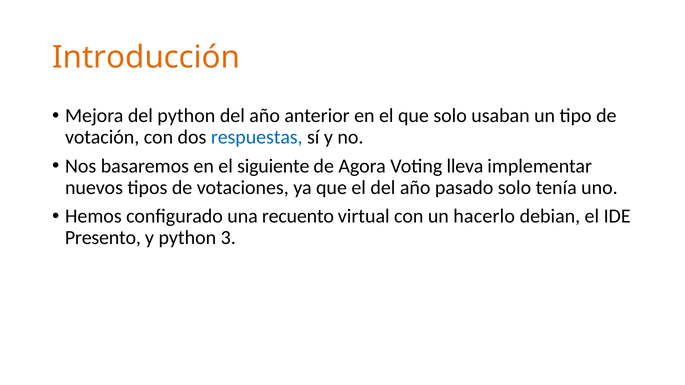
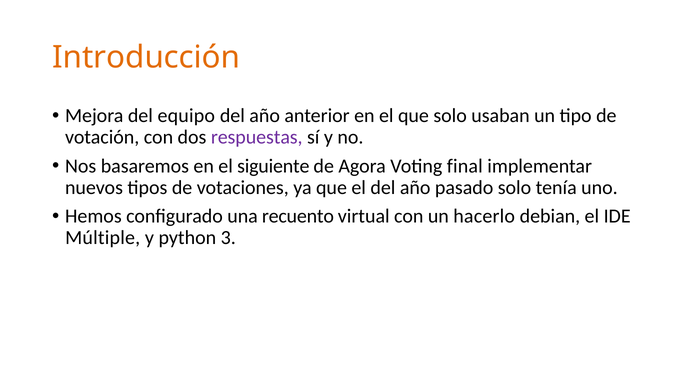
del python: python -> equipo
respuestas colour: blue -> purple
lleva: lleva -> final
Presento: Presento -> Múltiple
